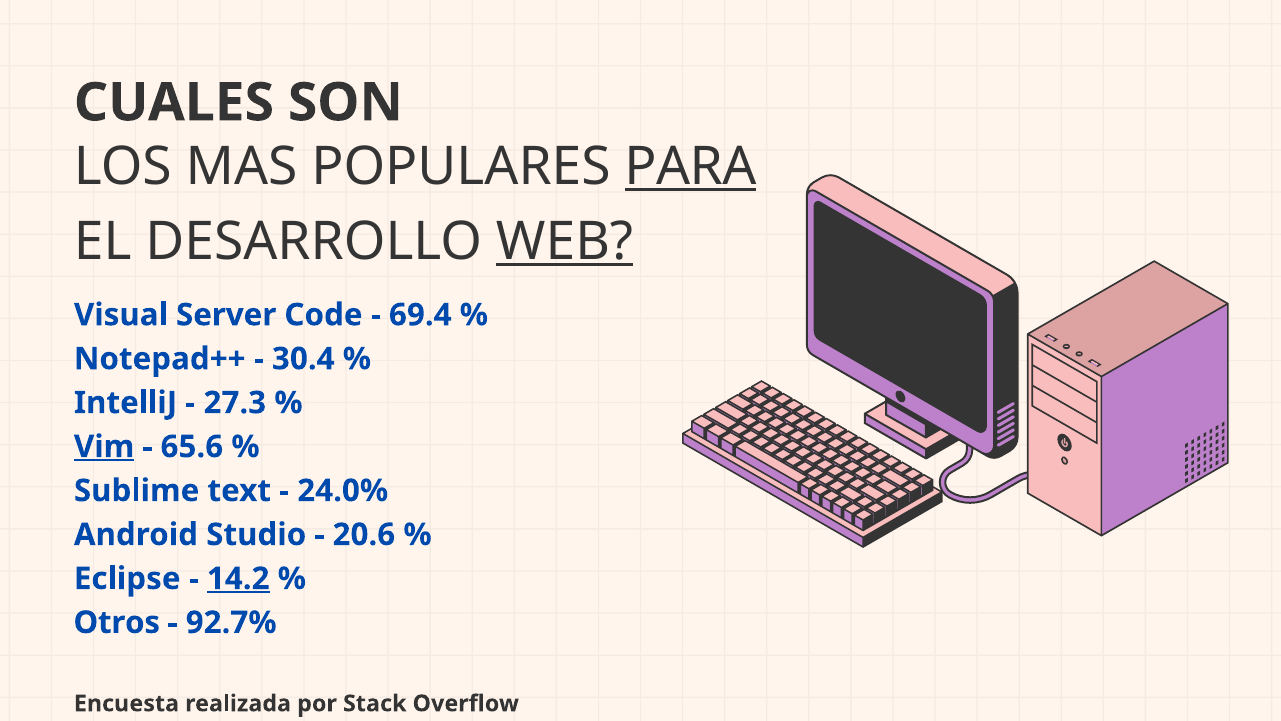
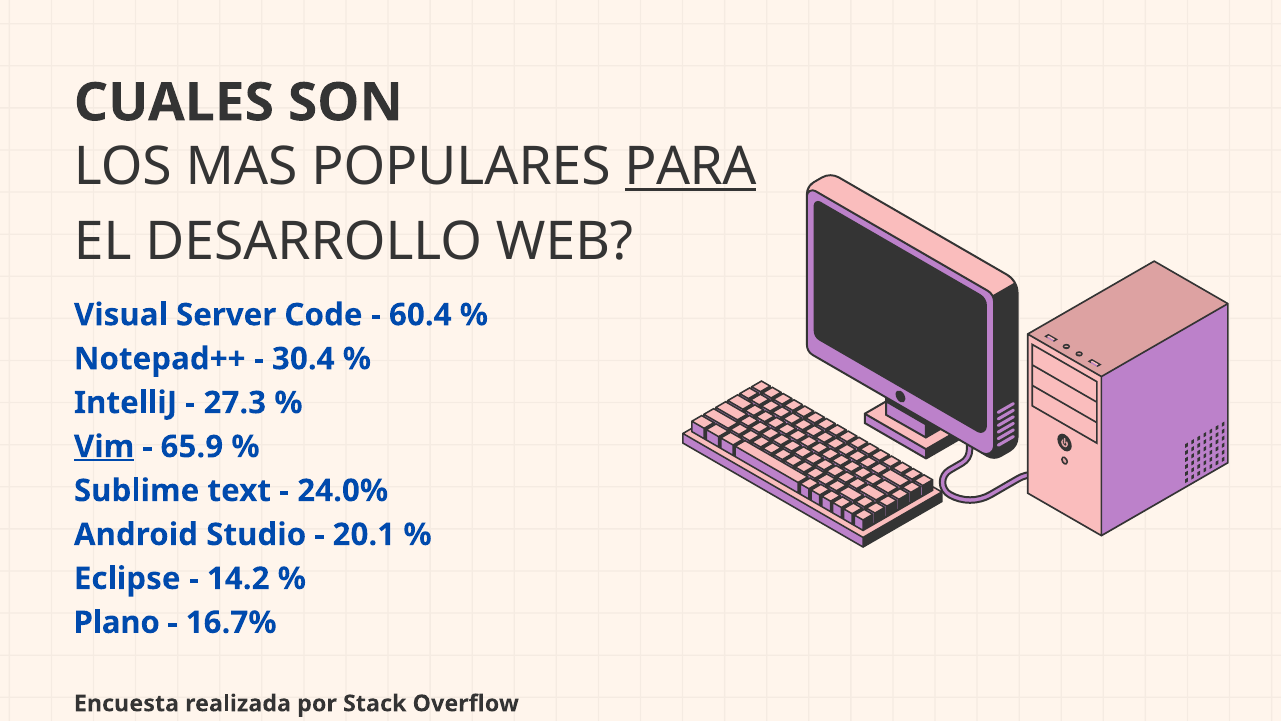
WEB underline: present -> none
69.4: 69.4 -> 60.4
65.6: 65.6 -> 65.9
20.6: 20.6 -> 20.1
14.2 underline: present -> none
Otros: Otros -> Plano
92.7%: 92.7% -> 16.7%
